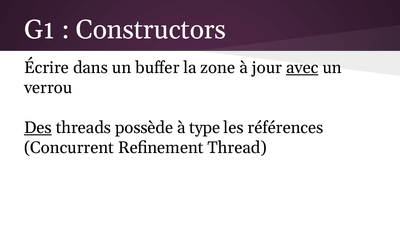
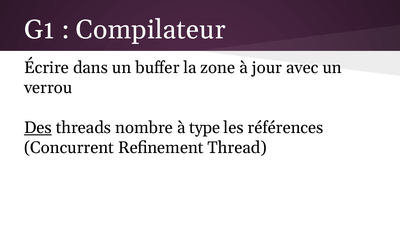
Constructors: Constructors -> Compilateur
avec underline: present -> none
possède: possède -> nombre
